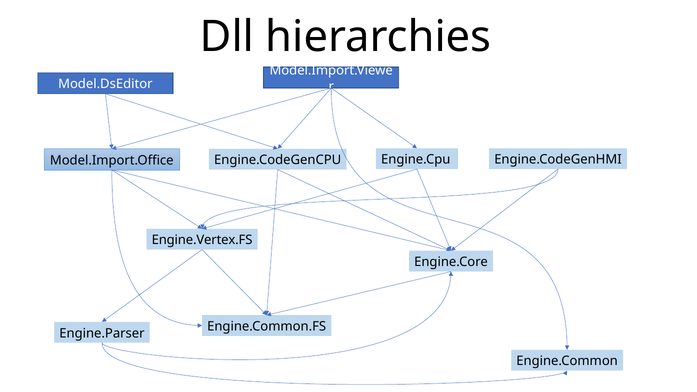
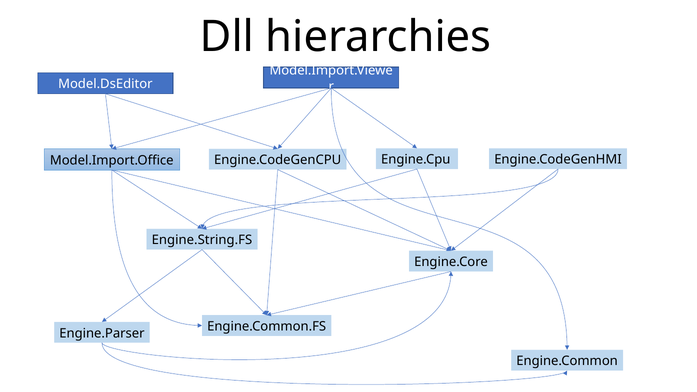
Engine.Vertex.FS: Engine.Vertex.FS -> Engine.String.FS
